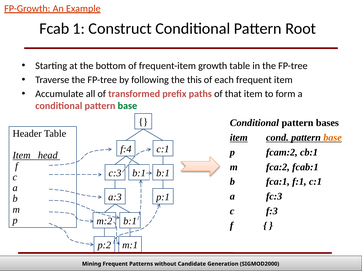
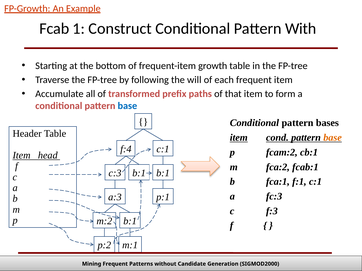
Root: Root -> With
this: this -> will
base at (127, 106) colour: green -> blue
